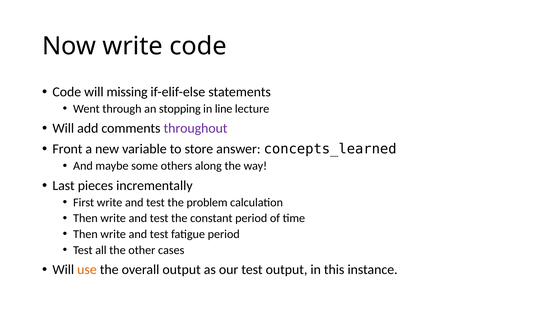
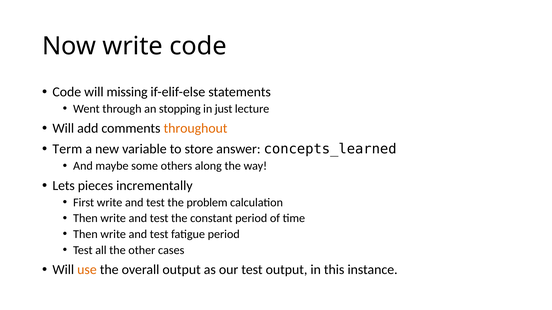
line: line -> just
throughout colour: purple -> orange
Front: Front -> Term
Last: Last -> Lets
